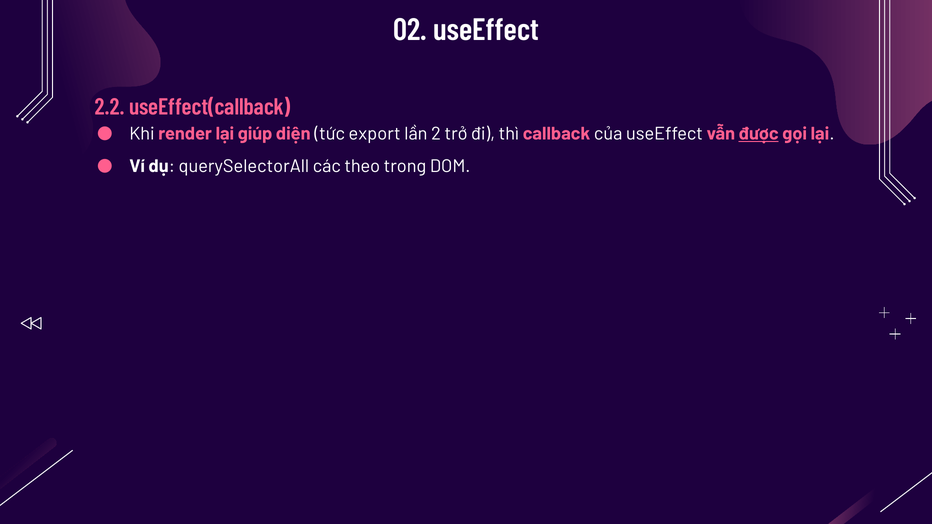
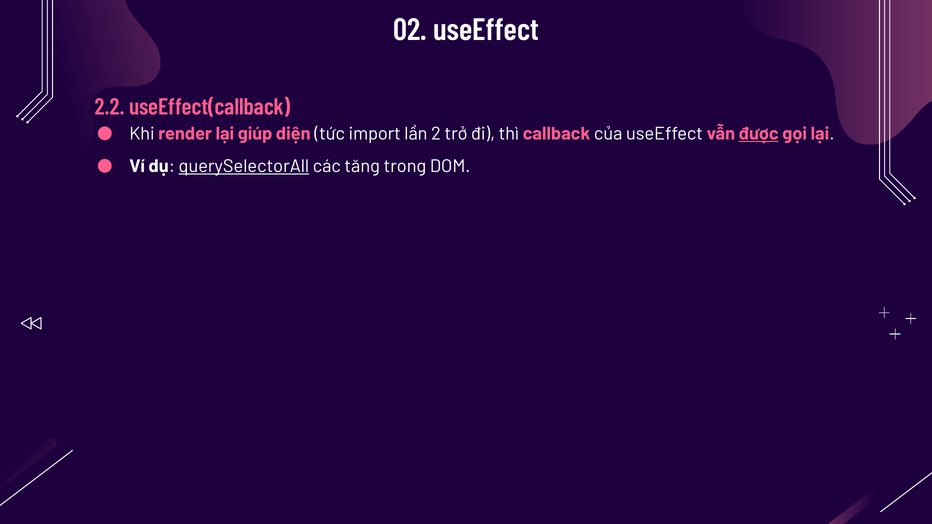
export: export -> import
querySelectorAll underline: none -> present
theo: theo -> tăng
